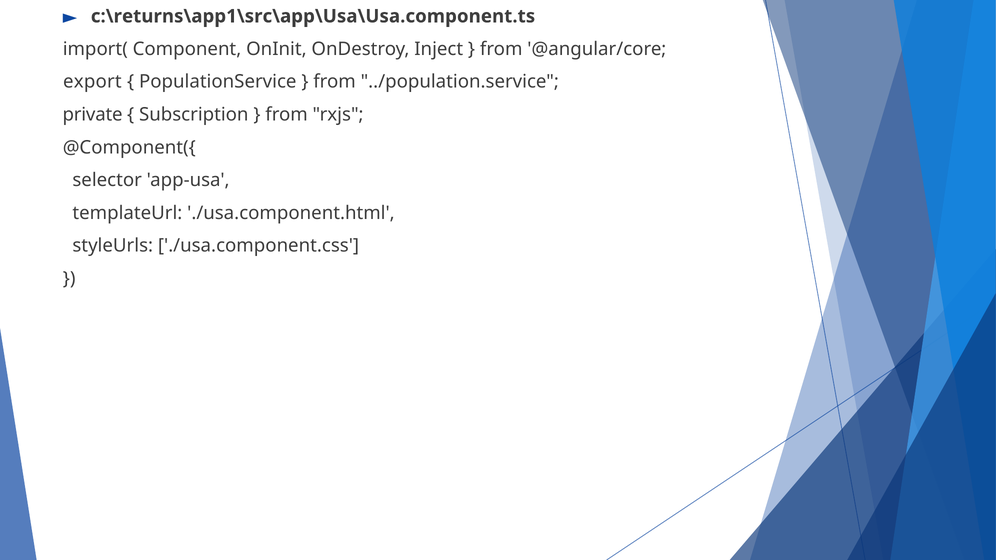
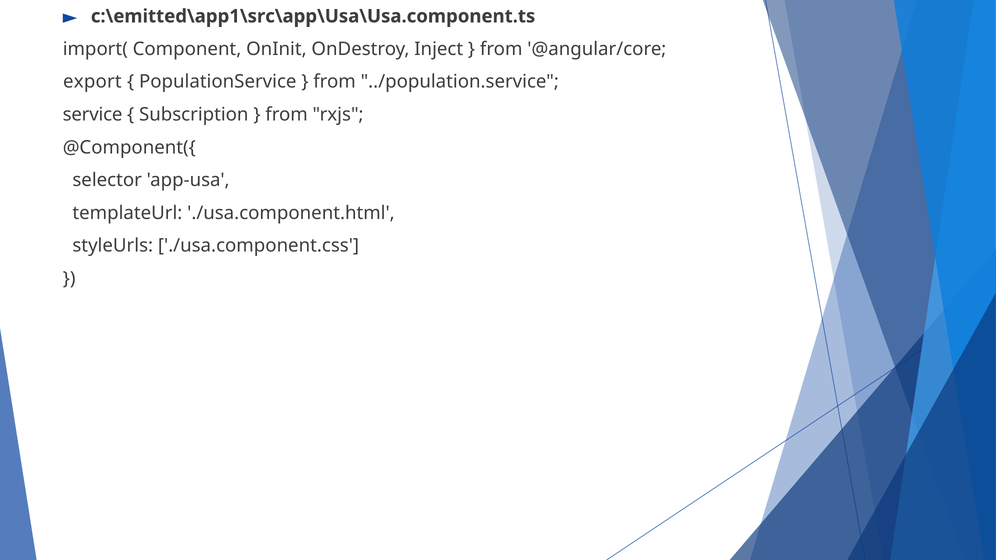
c:\returns\app1\src\app\Usa\Usa.component.ts: c:\returns\app1\src\app\Usa\Usa.component.ts -> c:\emitted\app1\src\app\Usa\Usa.component.ts
private: private -> service
